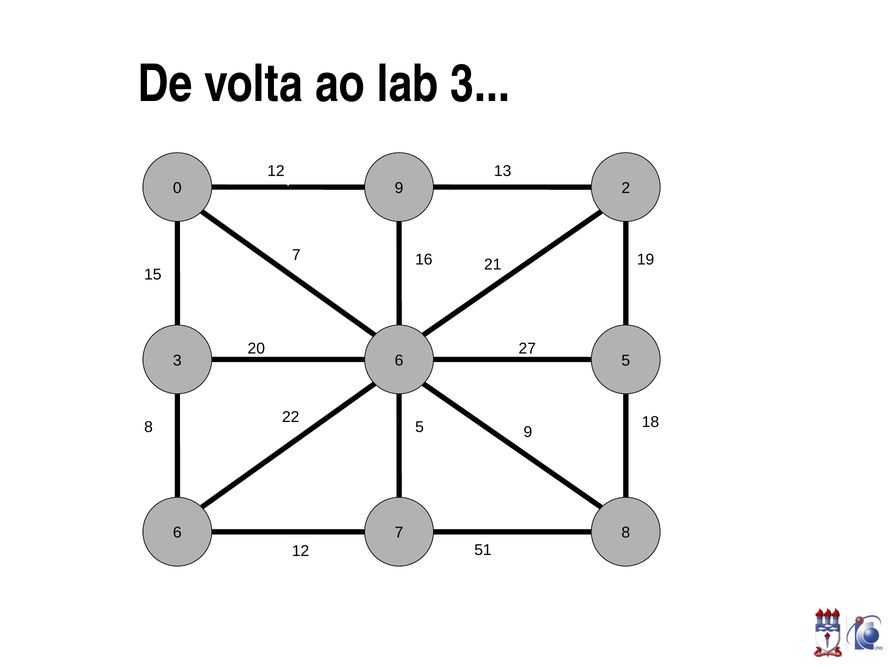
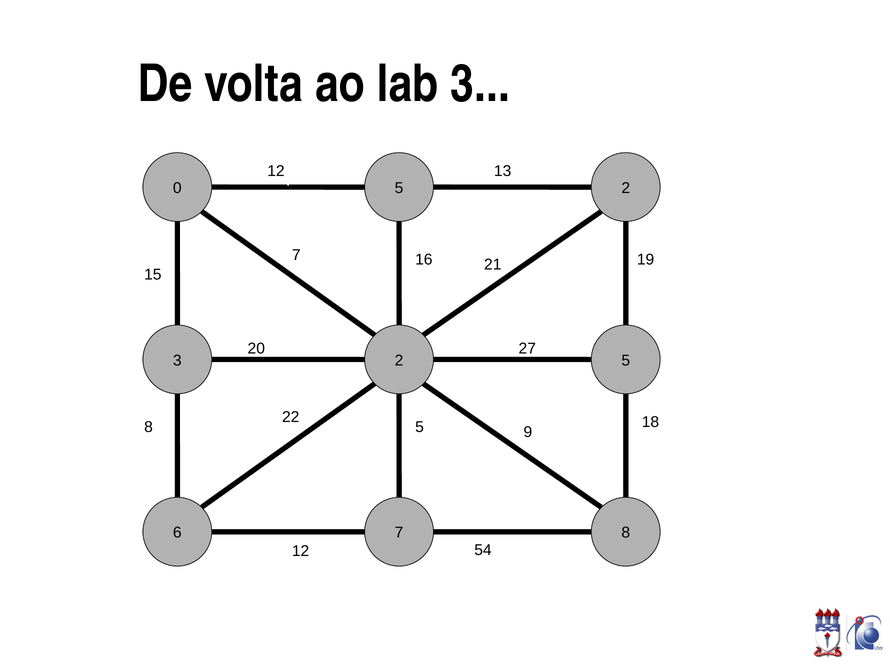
0 9: 9 -> 5
3 6: 6 -> 2
51: 51 -> 54
